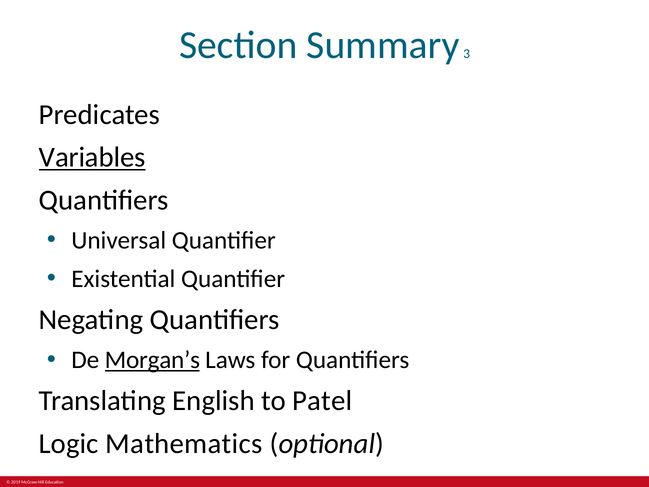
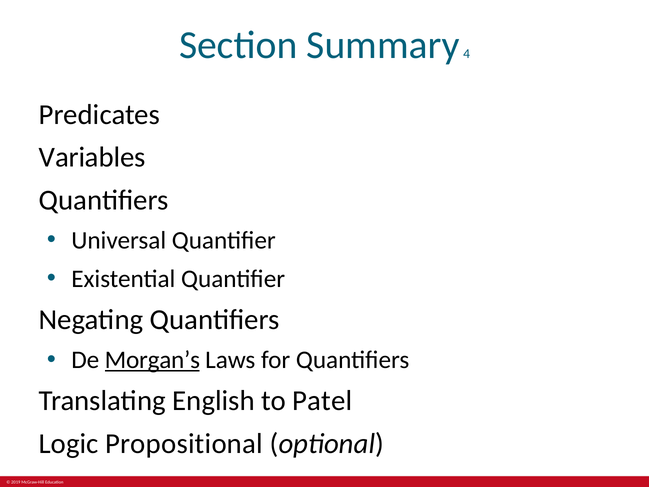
3: 3 -> 4
Variables underline: present -> none
Mathematics: Mathematics -> Propositional
